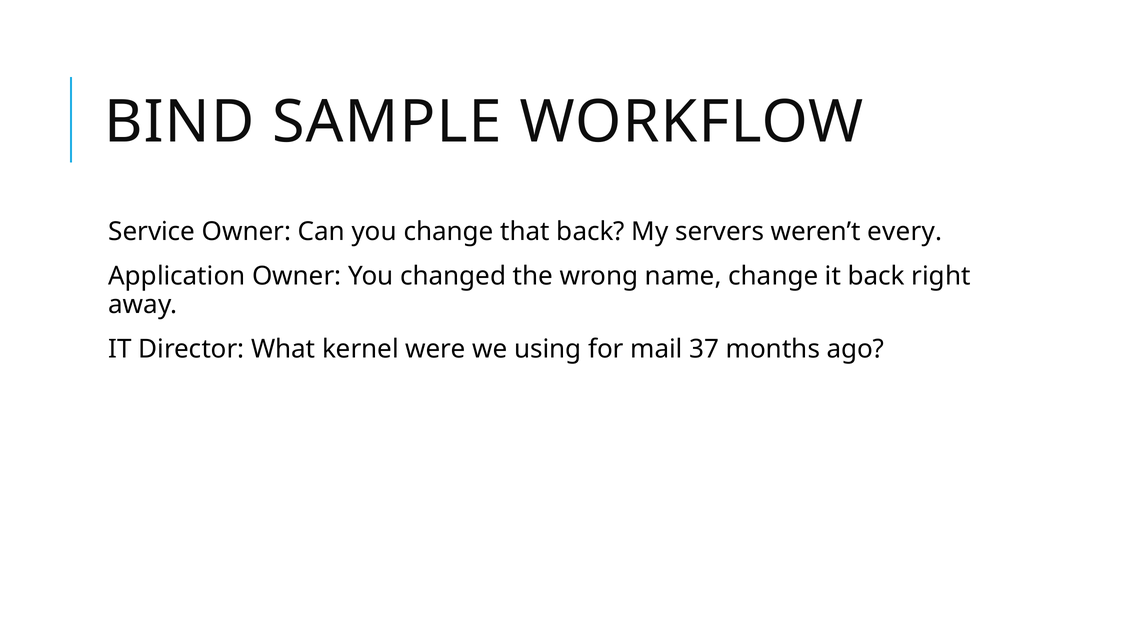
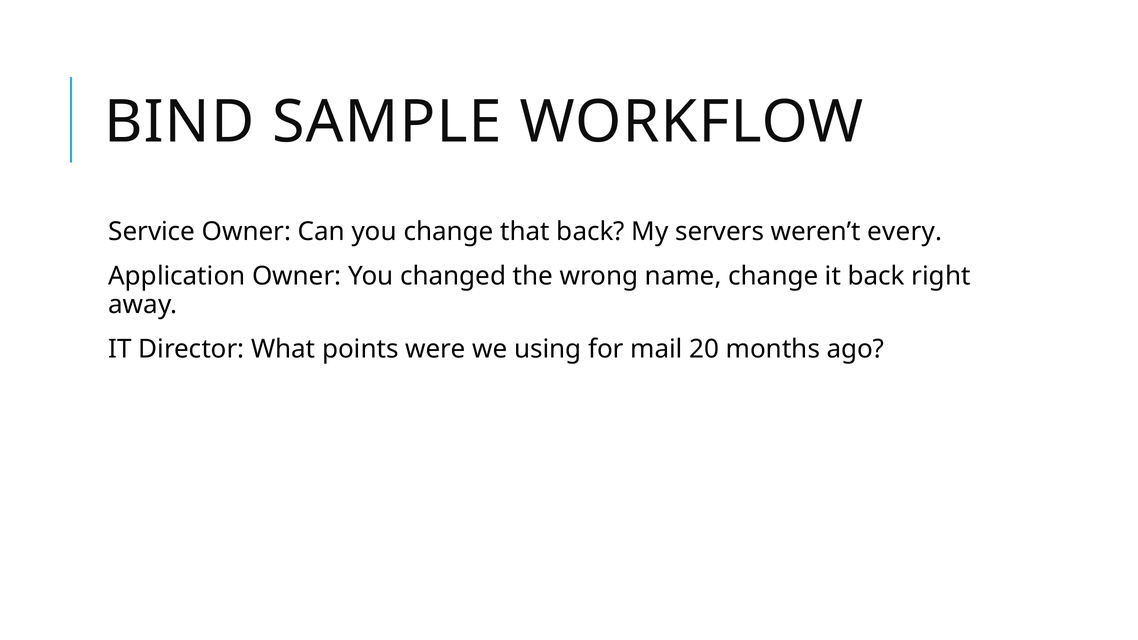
kernel: kernel -> points
37: 37 -> 20
